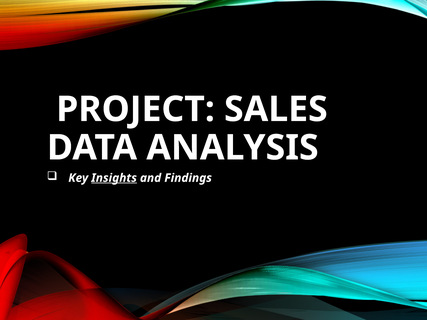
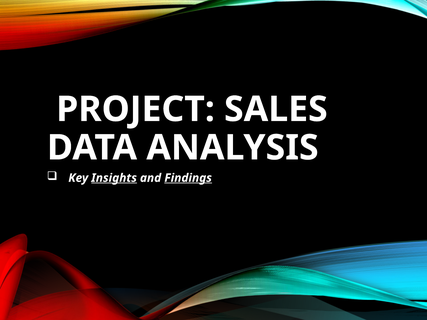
Findings underline: none -> present
